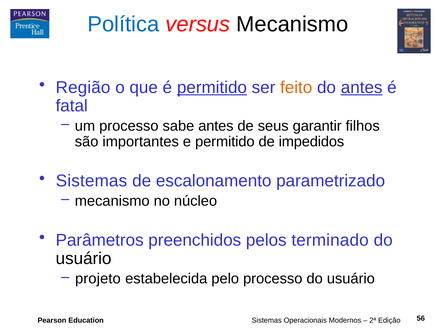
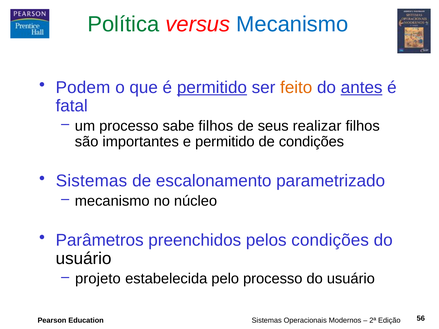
Política colour: blue -> green
Mecanismo at (292, 24) colour: black -> blue
Região: Região -> Podem
sabe antes: antes -> filhos
garantir: garantir -> realizar
de impedidos: impedidos -> condições
pelos terminado: terminado -> condições
